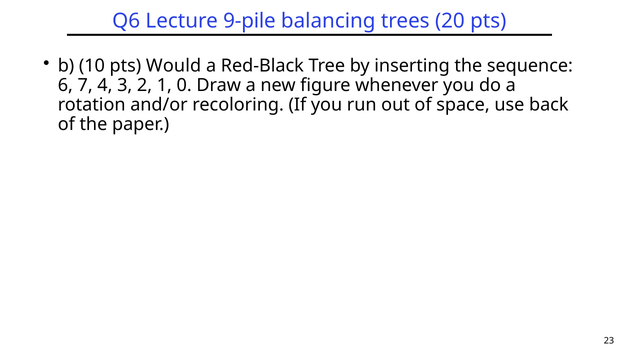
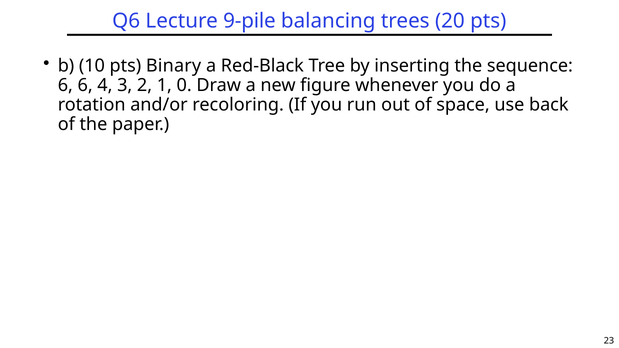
Would: Would -> Binary
6 7: 7 -> 6
